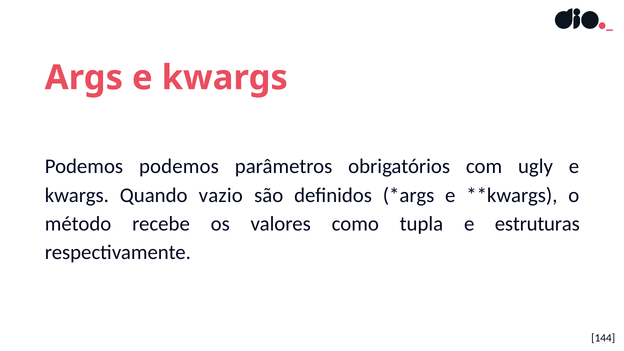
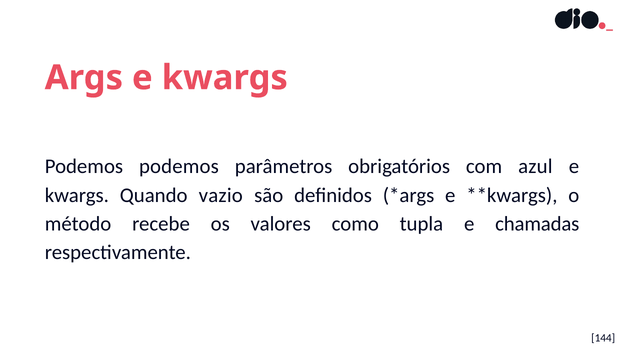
ugly: ugly -> azul
estruturas: estruturas -> chamadas
